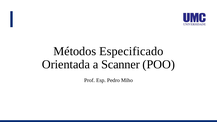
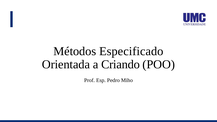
Scanner: Scanner -> Criando
